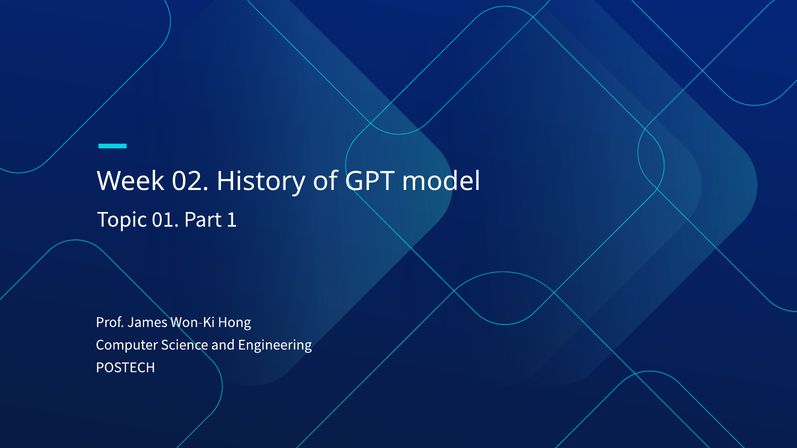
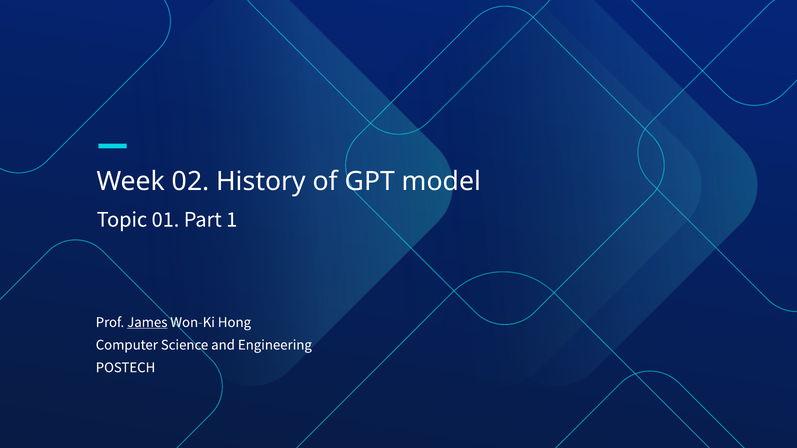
James underline: none -> present
